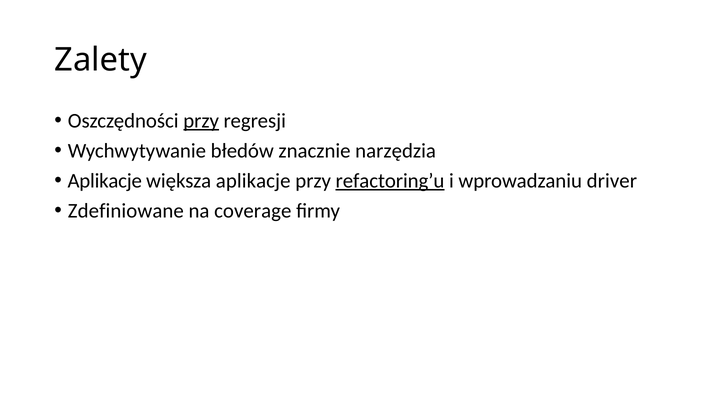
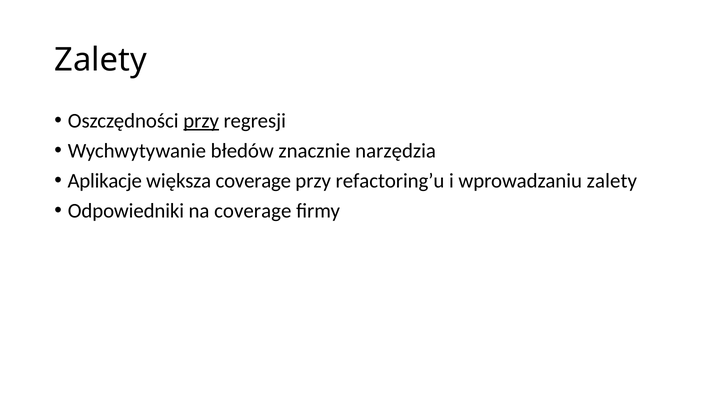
większa aplikacje: aplikacje -> coverage
refactoring’u underline: present -> none
wprowadzaniu driver: driver -> zalety
Zdefiniowane: Zdefiniowane -> Odpowiedniki
